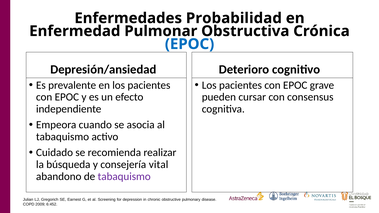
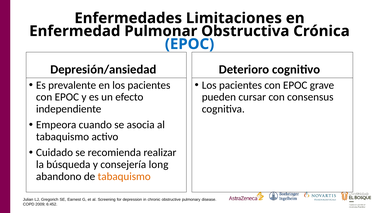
Probabilidad: Probabilidad -> Limitaciones
vital: vital -> long
tabaquismo at (124, 177) colour: purple -> orange
